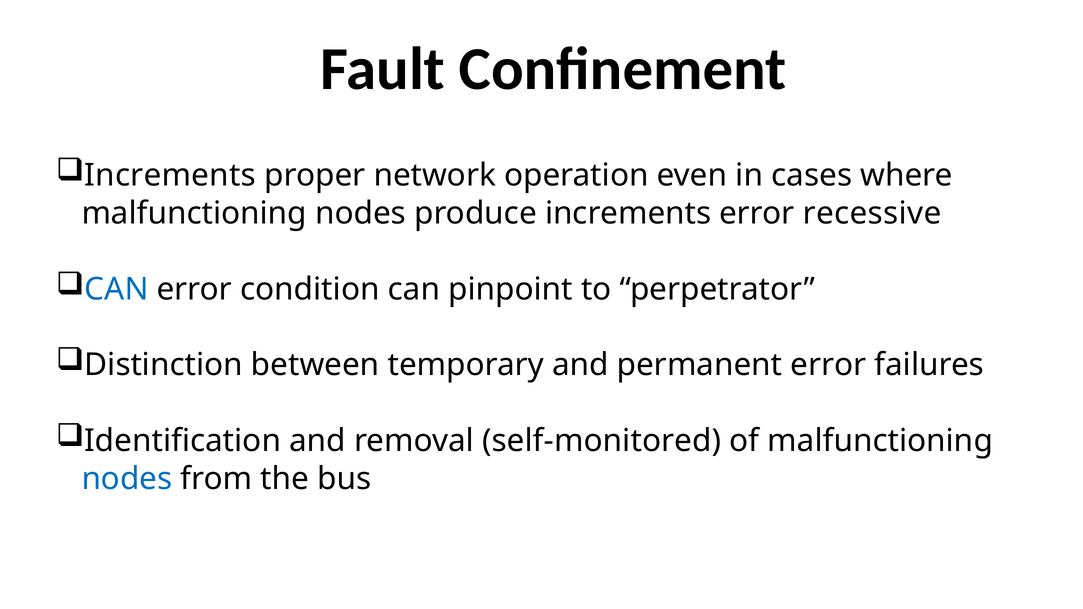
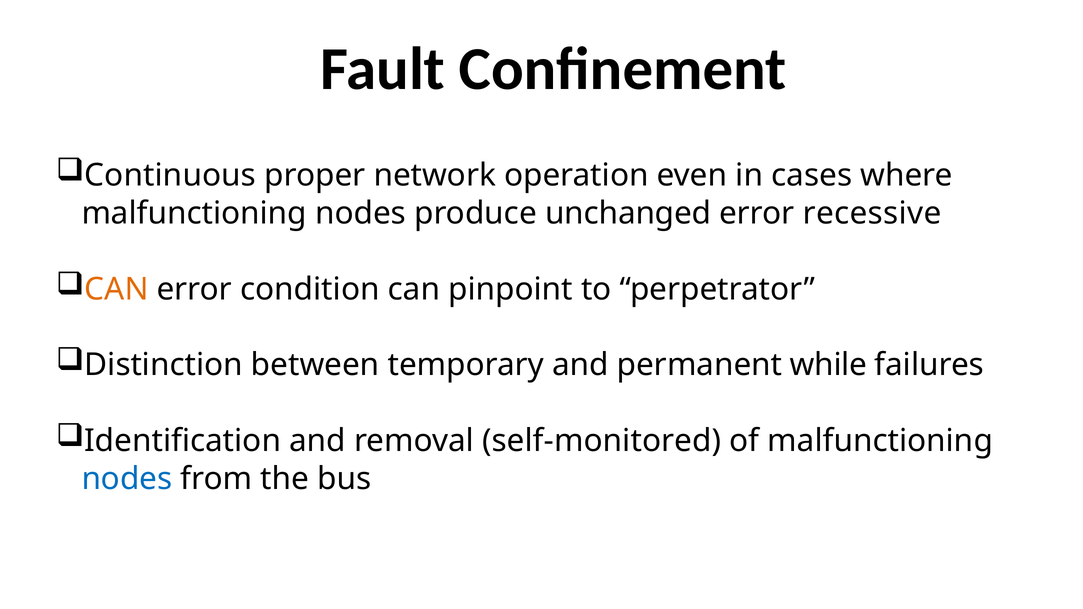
Increments at (170, 176): Increments -> Continuous
produce increments: increments -> unchanged
CAN at (116, 289) colour: blue -> orange
permanent error: error -> while
